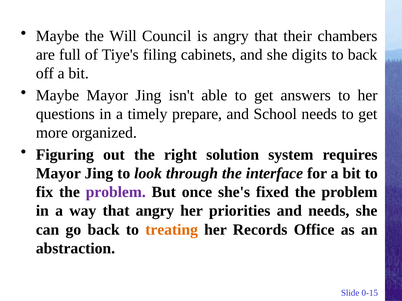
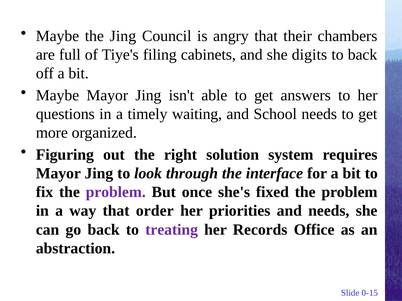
the Will: Will -> Jing
prepare: prepare -> waiting
that angry: angry -> order
treating colour: orange -> purple
